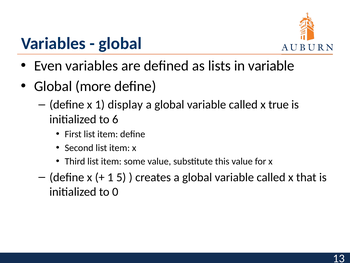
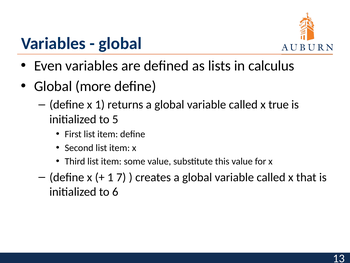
in variable: variable -> calculus
display: display -> returns
6: 6 -> 5
5: 5 -> 7
0: 0 -> 6
